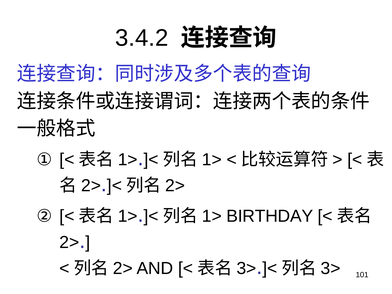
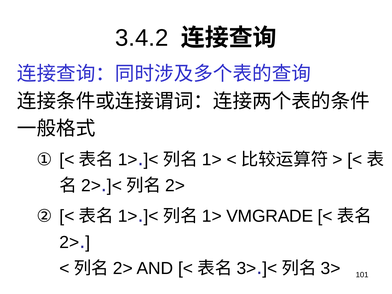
BIRTHDAY: BIRTHDAY -> VMGRADE
